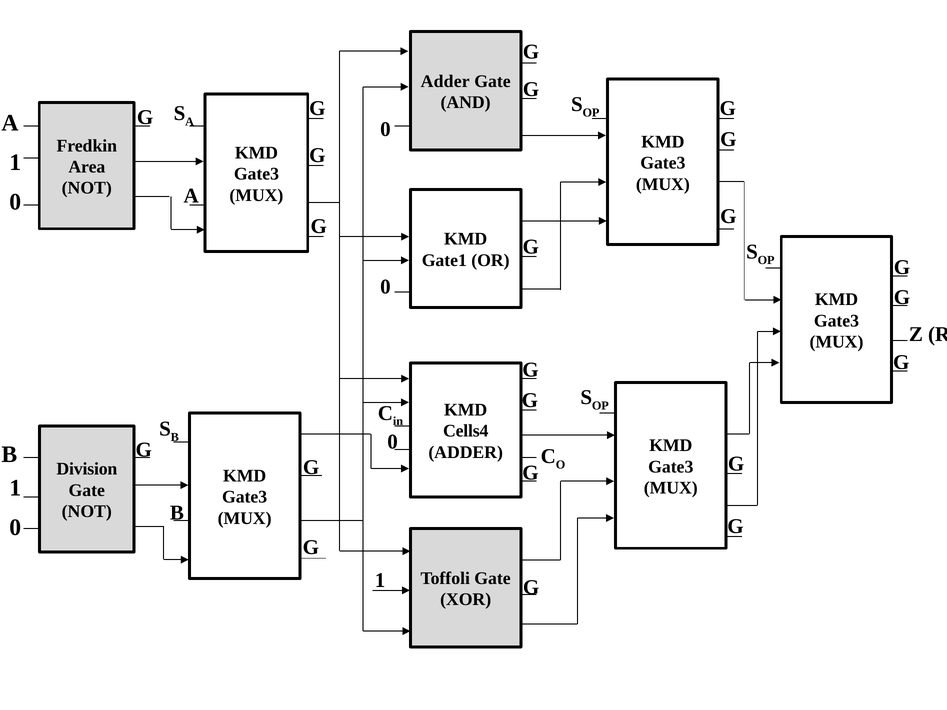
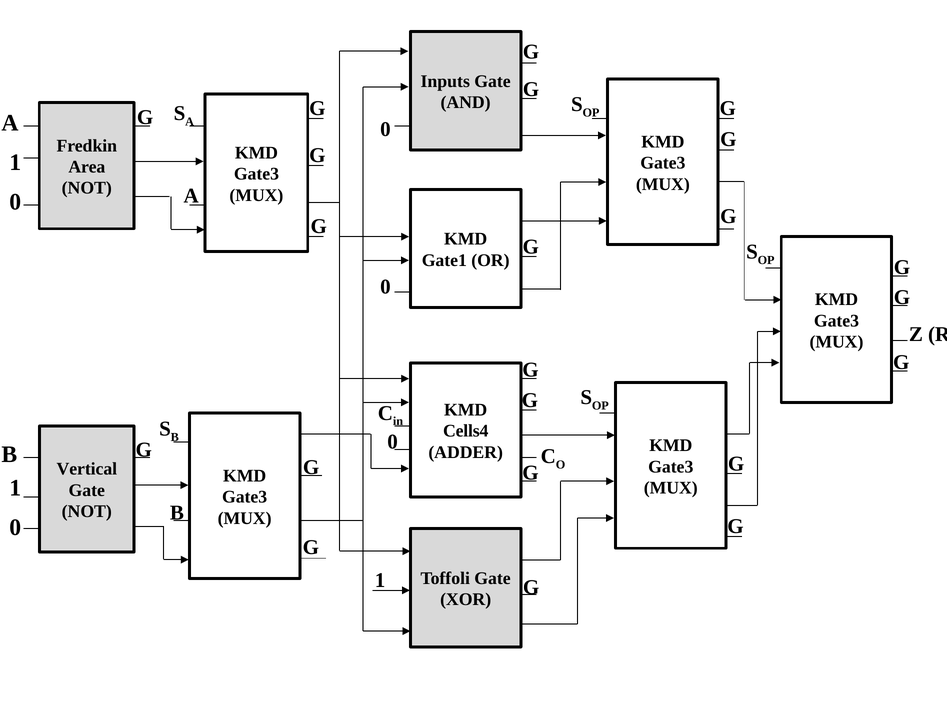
Adder at (445, 81): Adder -> Inputs
Division: Division -> Vertical
